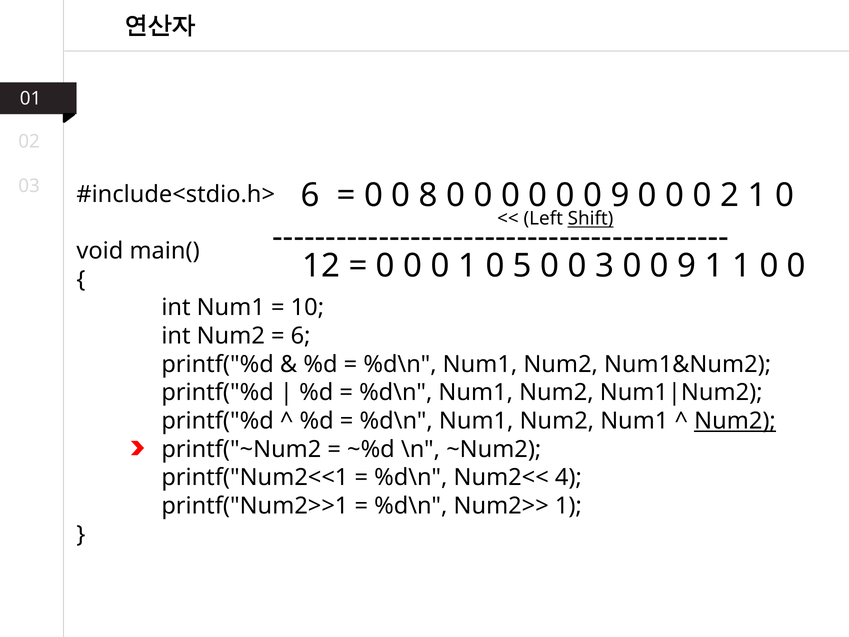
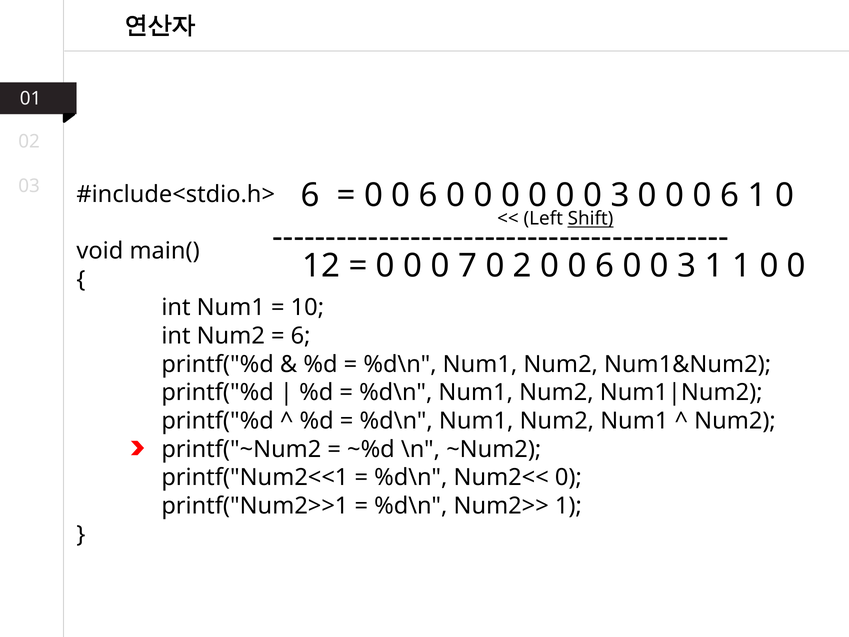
8 at (428, 195): 8 -> 6
0 0 0 9: 9 -> 3
0 0 0 2: 2 -> 6
0 1: 1 -> 7
5: 5 -> 2
3 at (605, 266): 3 -> 6
9 at (687, 266): 9 -> 3
Num2 at (735, 421) underline: present -> none
Num2<< 4: 4 -> 0
